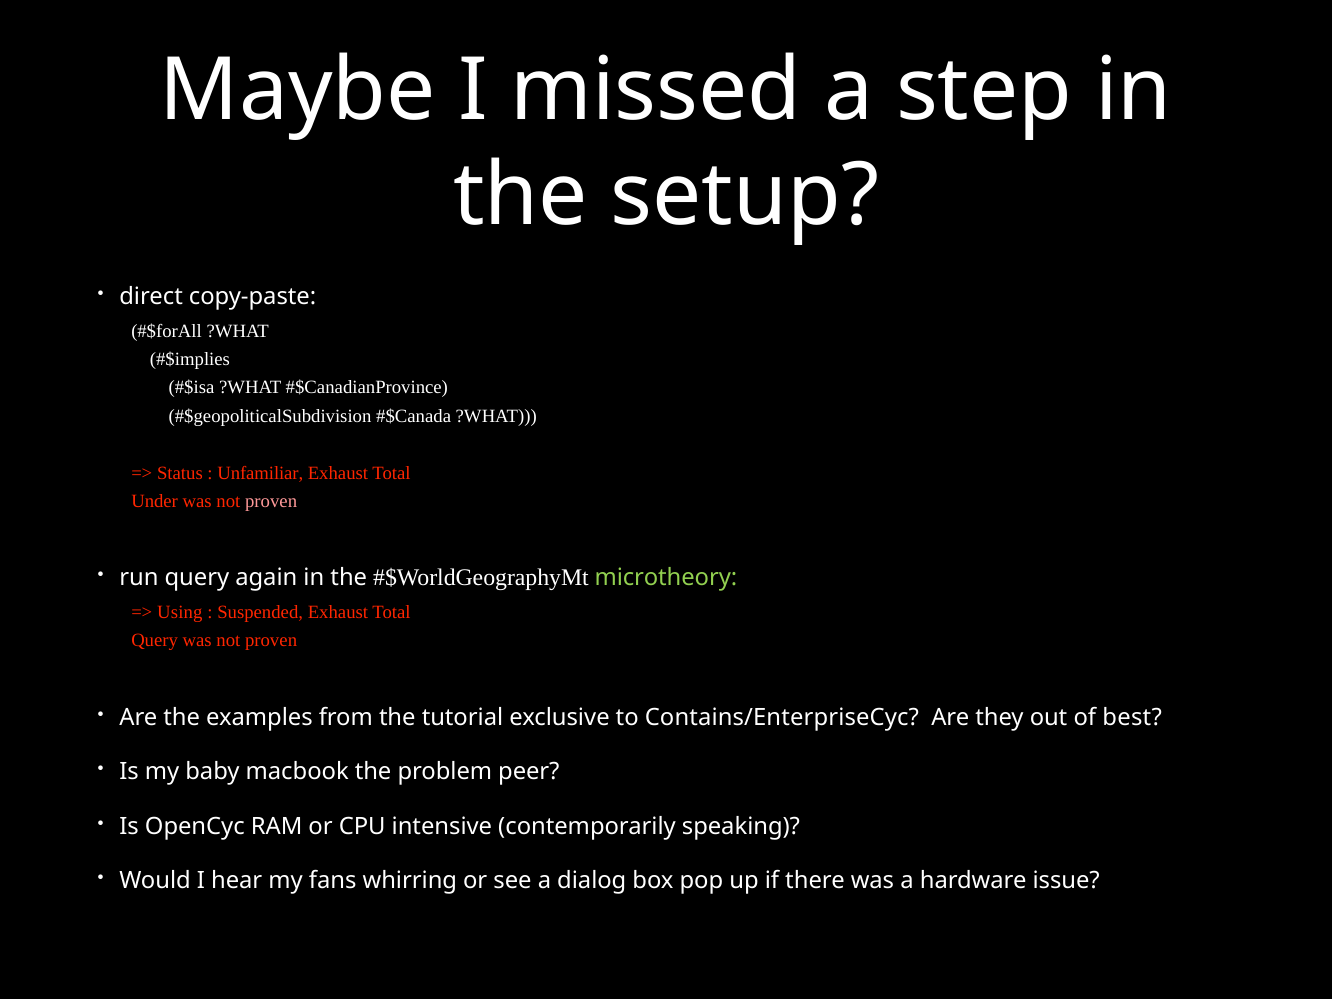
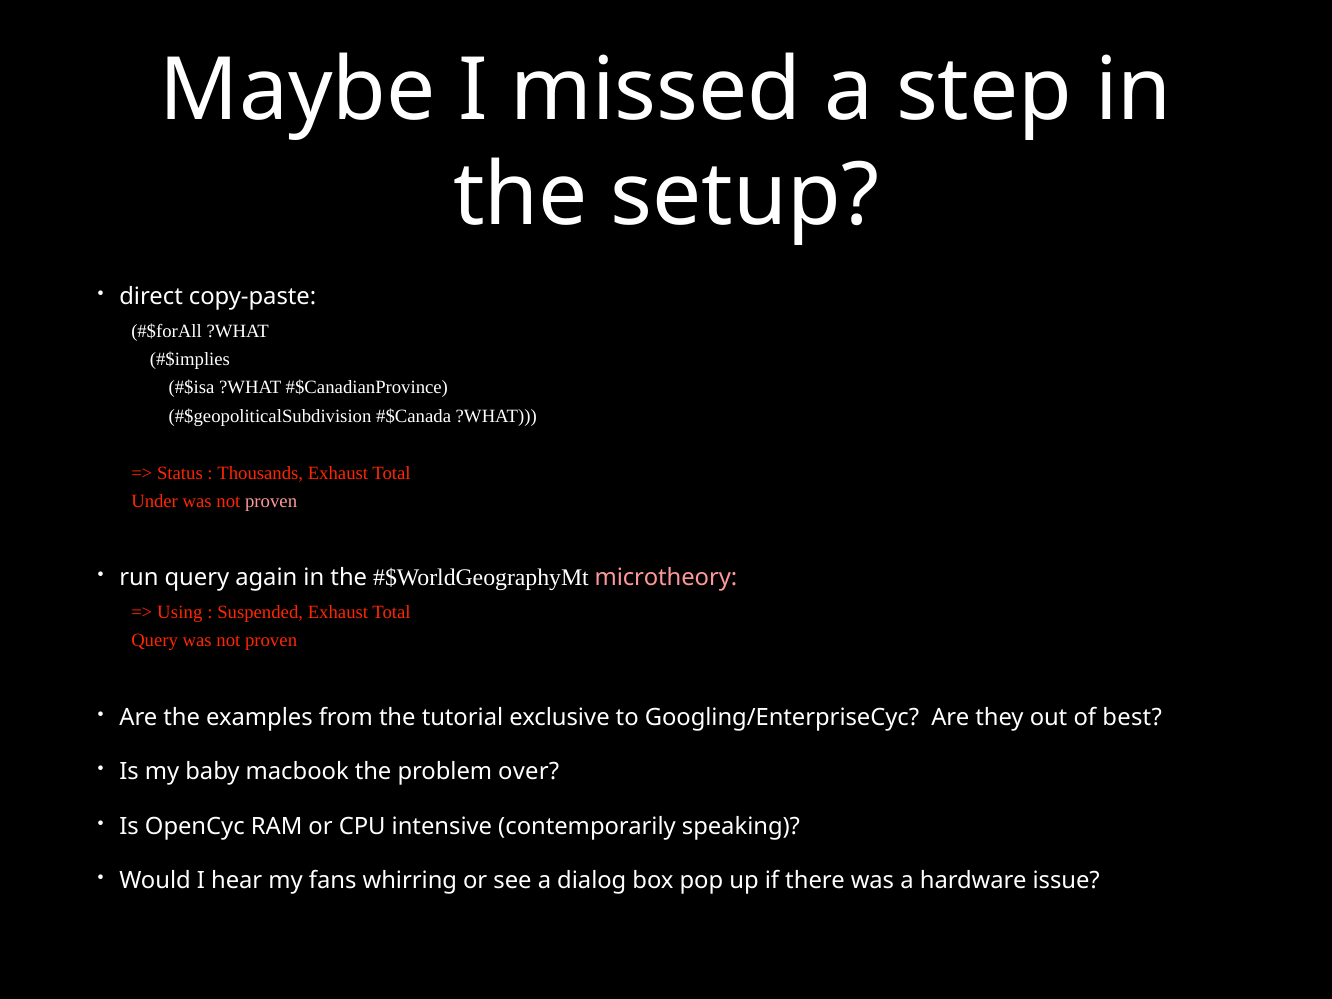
Unfamiliar: Unfamiliar -> Thousands
microtheory colour: light green -> pink
Contains/EnterpriseCyc: Contains/EnterpriseCyc -> Googling/EnterpriseCyc
peer: peer -> over
